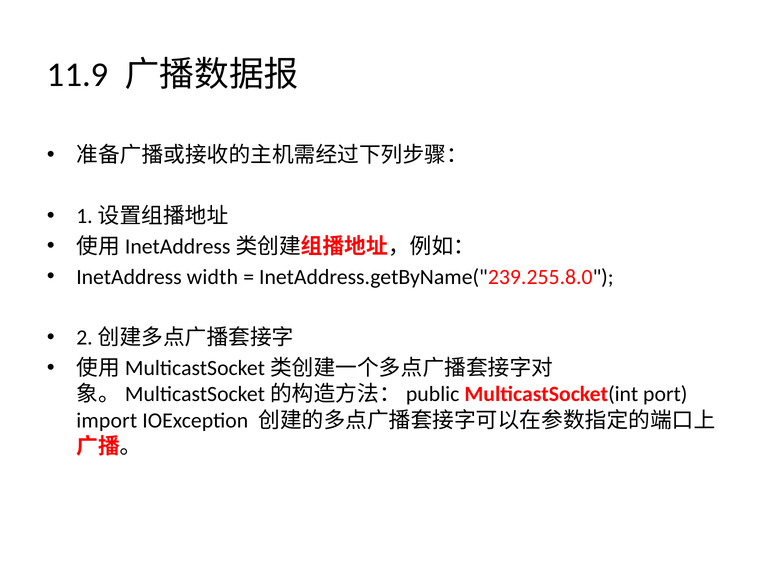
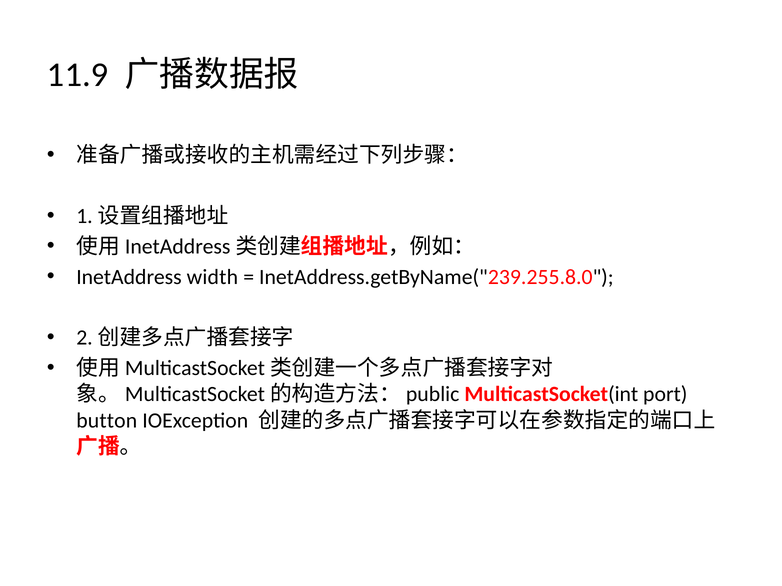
import: import -> button
